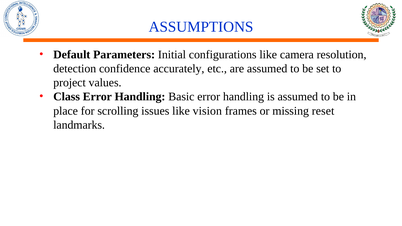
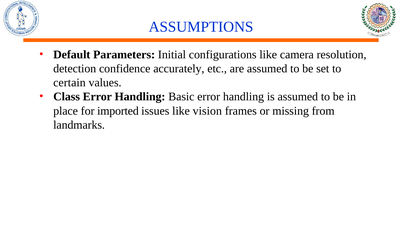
project: project -> certain
scrolling: scrolling -> imported
reset: reset -> from
